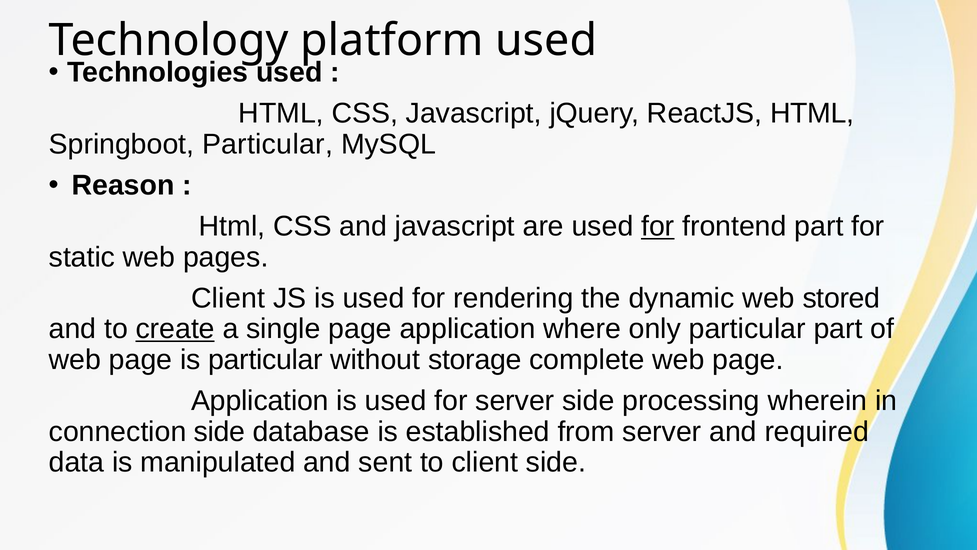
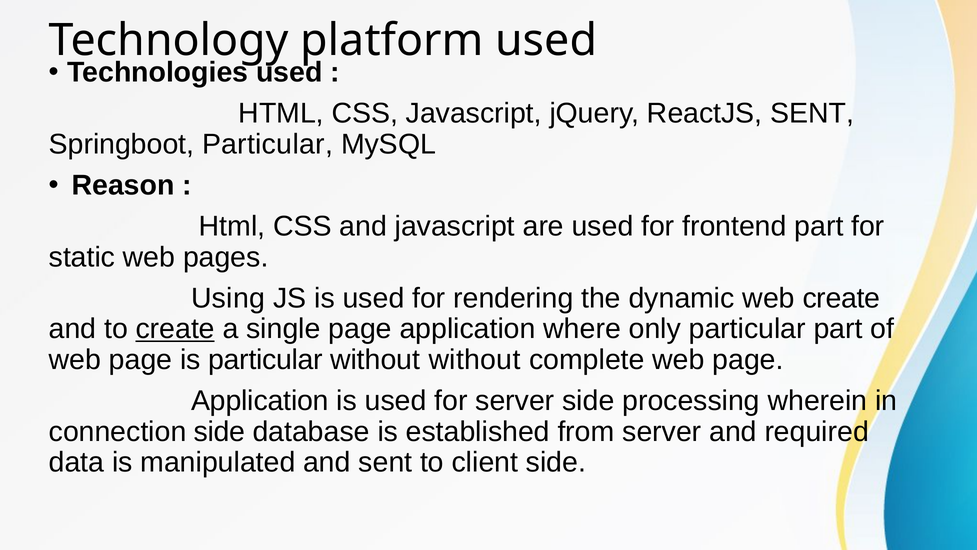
ReactJS HTML: HTML -> SENT
for at (658, 226) underline: present -> none
Client at (228, 298): Client -> Using
web stored: stored -> create
without storage: storage -> without
